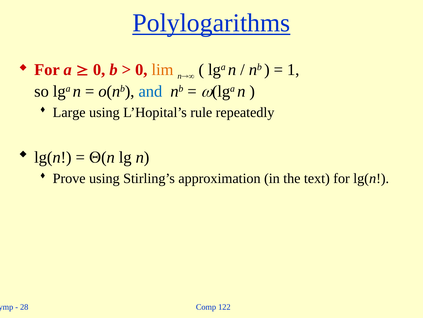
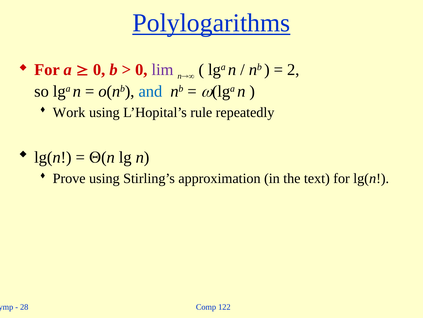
lim colour: orange -> purple
1: 1 -> 2
Large: Large -> Work
